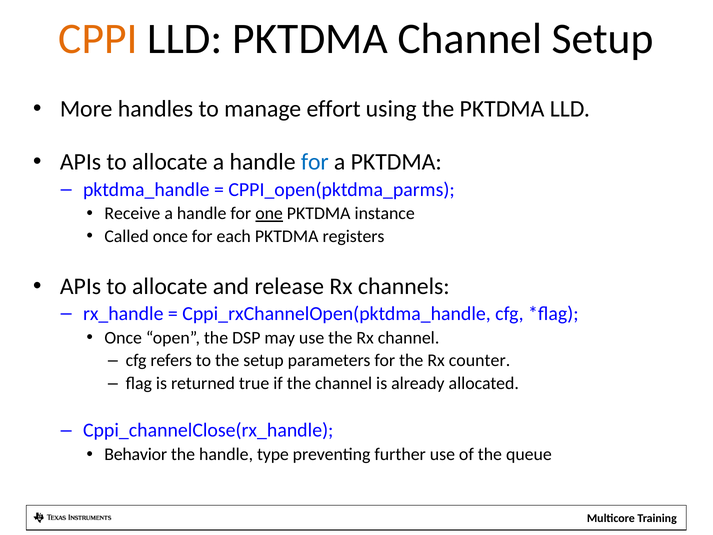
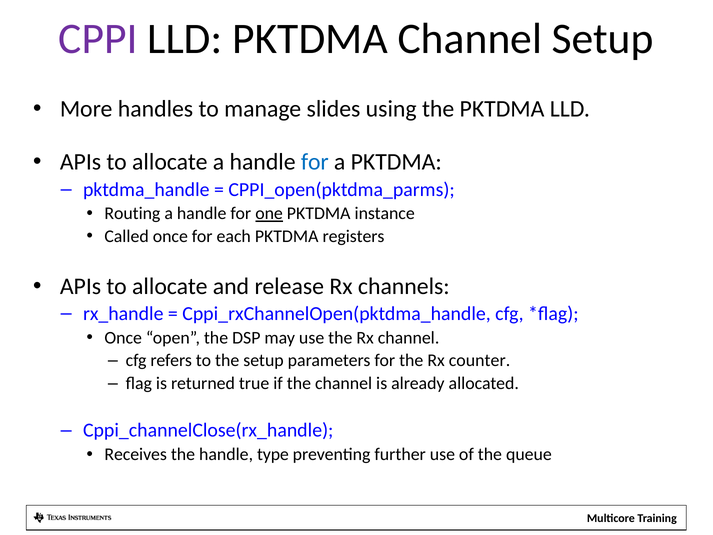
CPPI colour: orange -> purple
effort: effort -> slides
Receive: Receive -> Routing
Behavior: Behavior -> Receives
